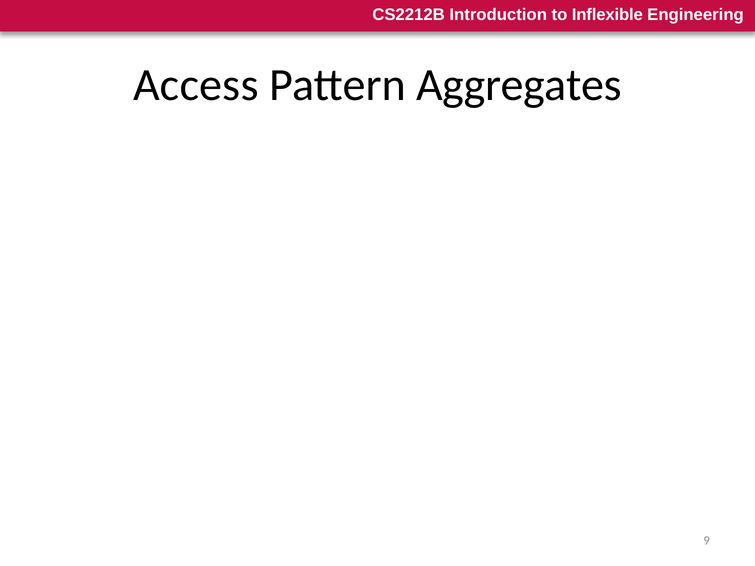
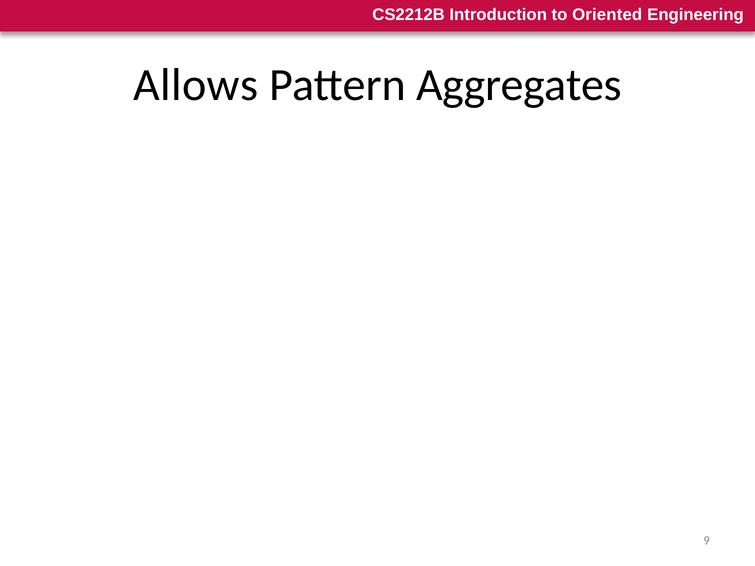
Inflexible: Inflexible -> Oriented
Access: Access -> Allows
